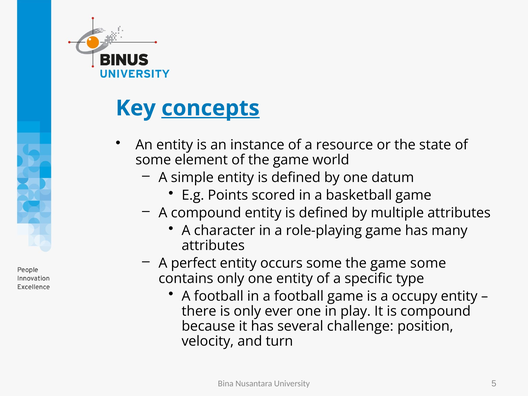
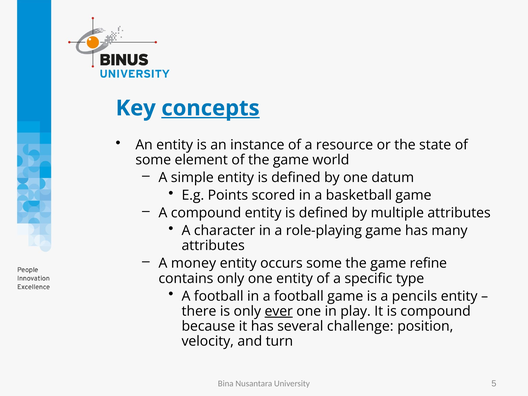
perfect: perfect -> money
game some: some -> refine
occupy: occupy -> pencils
ever underline: none -> present
